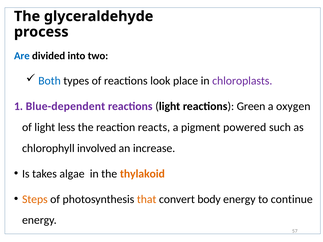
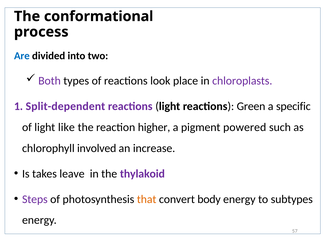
glyceraldehyde: glyceraldehyde -> conformational
Both colour: blue -> purple
Blue-dependent: Blue-dependent -> Split-dependent
oxygen: oxygen -> specific
less: less -> like
reacts: reacts -> higher
algae: algae -> leave
thylakoid colour: orange -> purple
Steps colour: orange -> purple
continue: continue -> subtypes
